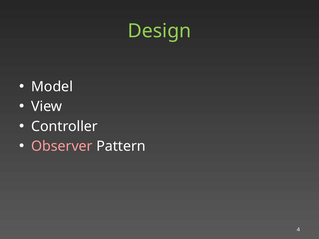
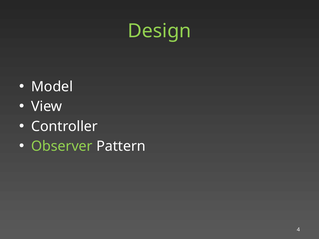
Observer colour: pink -> light green
